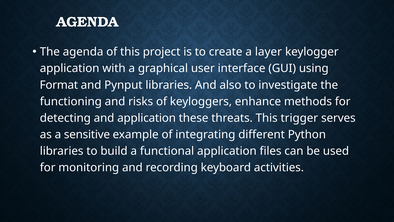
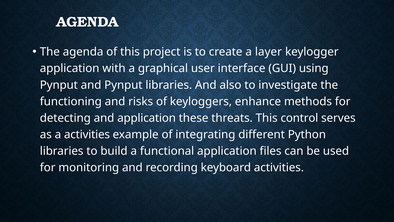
Format at (59, 85): Format -> Pynput
trigger: trigger -> control
a sensitive: sensitive -> activities
